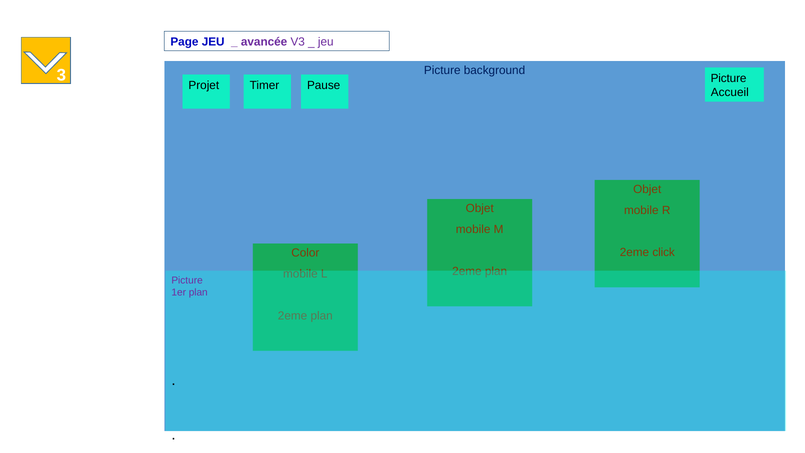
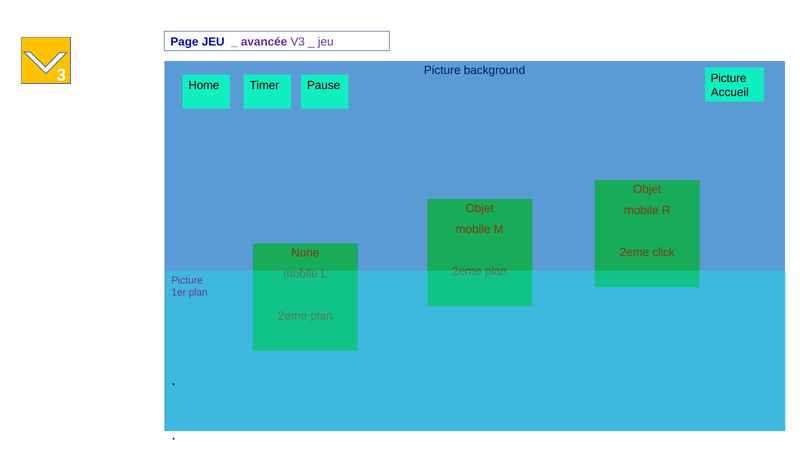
Projet: Projet -> Home
Color: Color -> None
